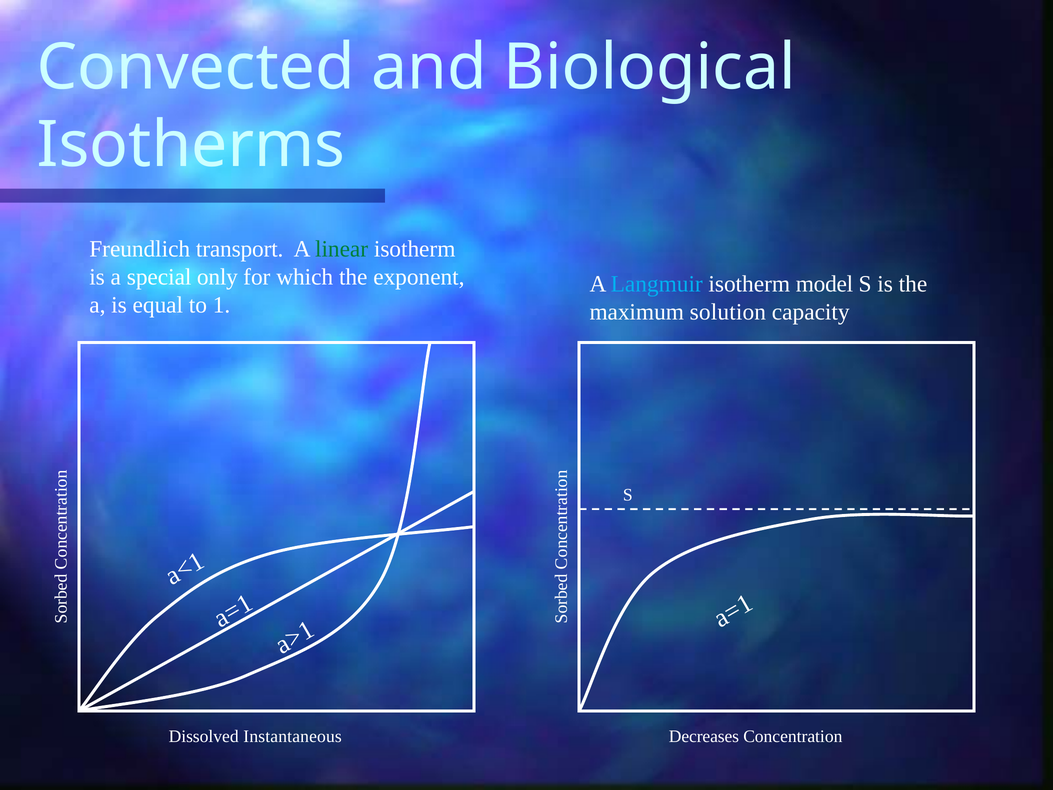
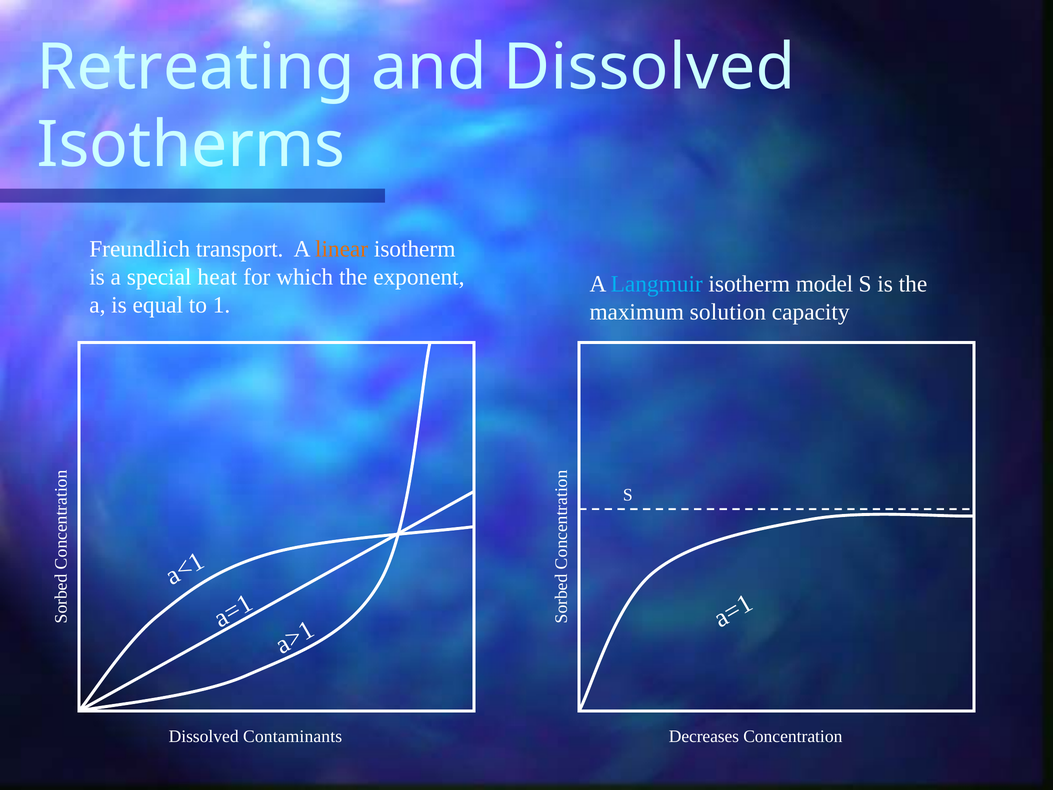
Convected: Convected -> Retreating
and Biological: Biological -> Dissolved
linear colour: green -> orange
only: only -> heat
Instantaneous: Instantaneous -> Contaminants
